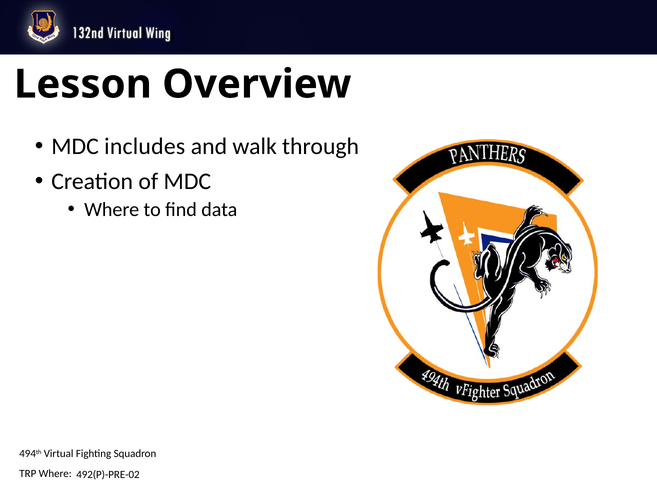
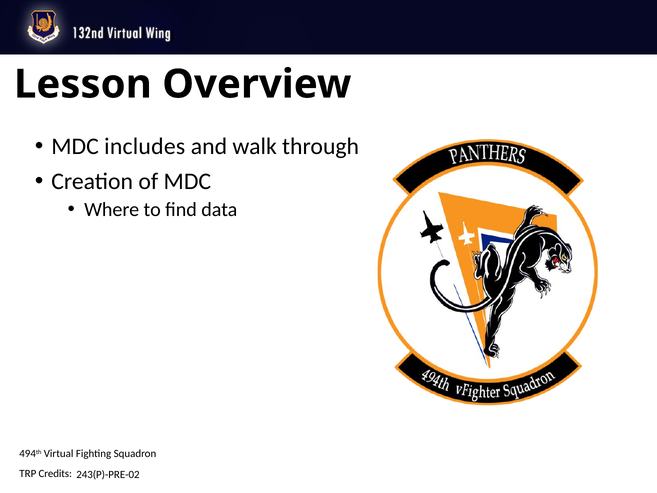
Where at (55, 473): Where -> Credits
492(P)-PRE-02: 492(P)-PRE-02 -> 243(P)-PRE-02
